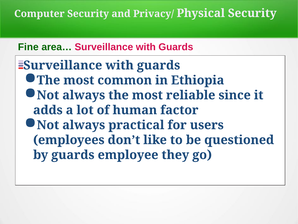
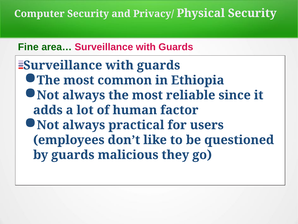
employee: employee -> malicious
